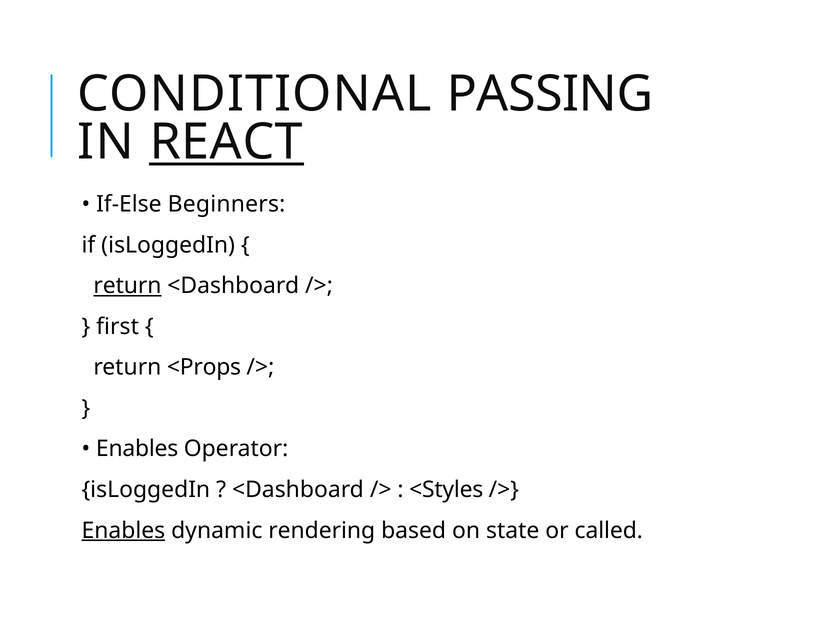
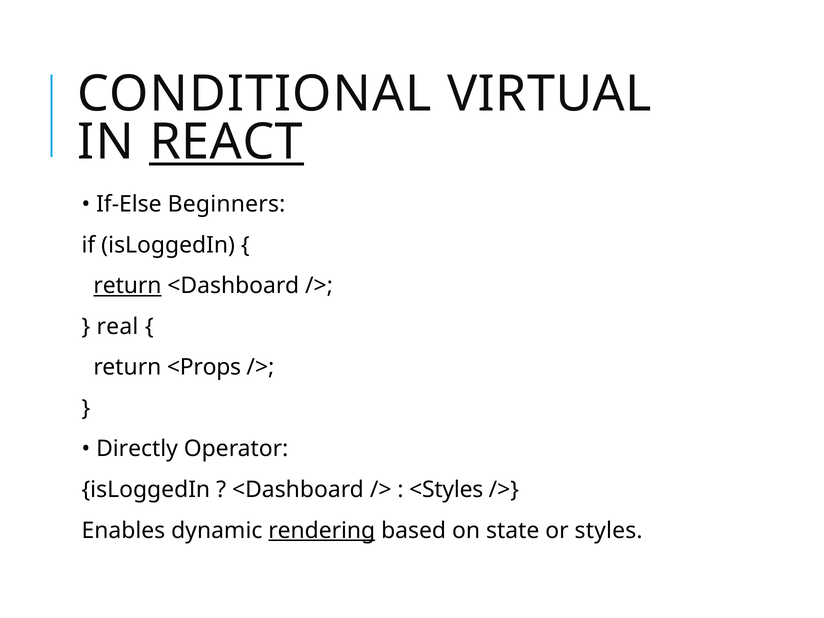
PASSING: PASSING -> VIRTUAL
first: first -> real
Enables at (137, 449): Enables -> Directly
Enables at (123, 530) underline: present -> none
rendering underline: none -> present
called: called -> styles
